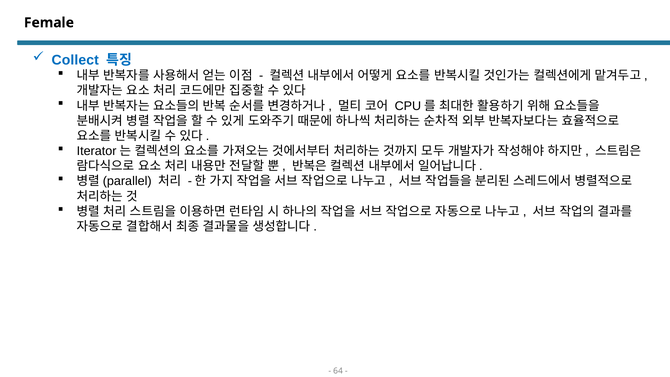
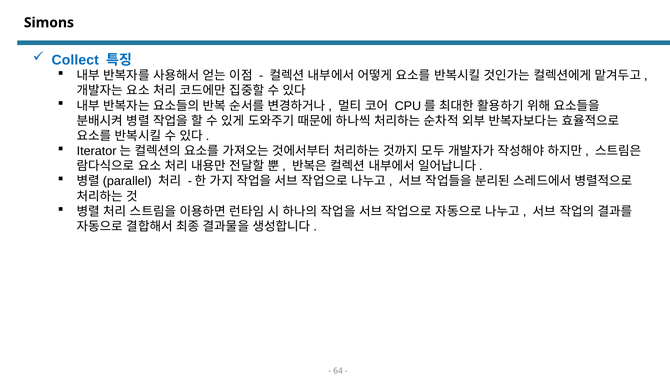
Female: Female -> Simons
